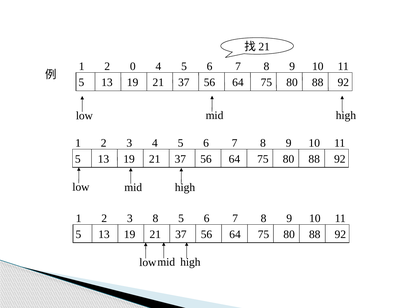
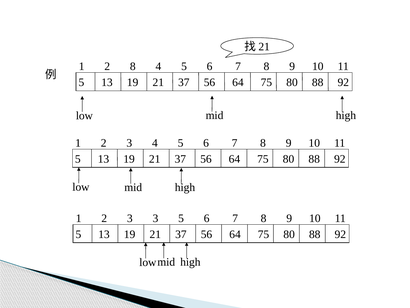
2 0: 0 -> 8
3 8: 8 -> 3
